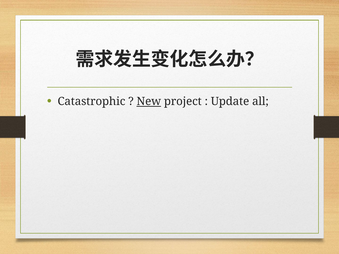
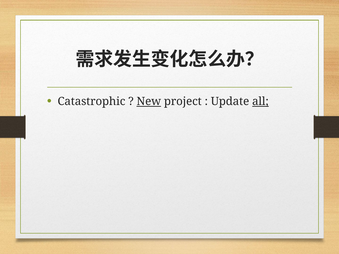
all underline: none -> present
